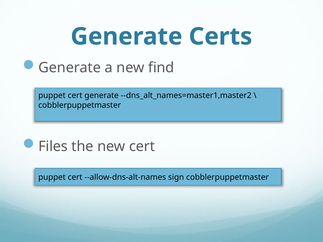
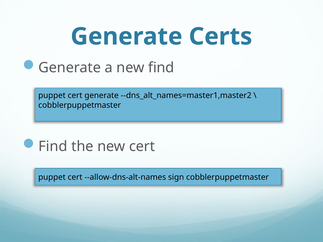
Files at (53, 146): Files -> Find
